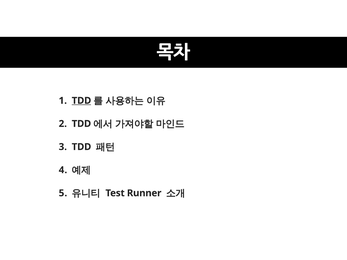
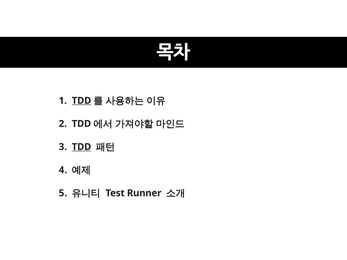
TDD at (81, 147) underline: none -> present
